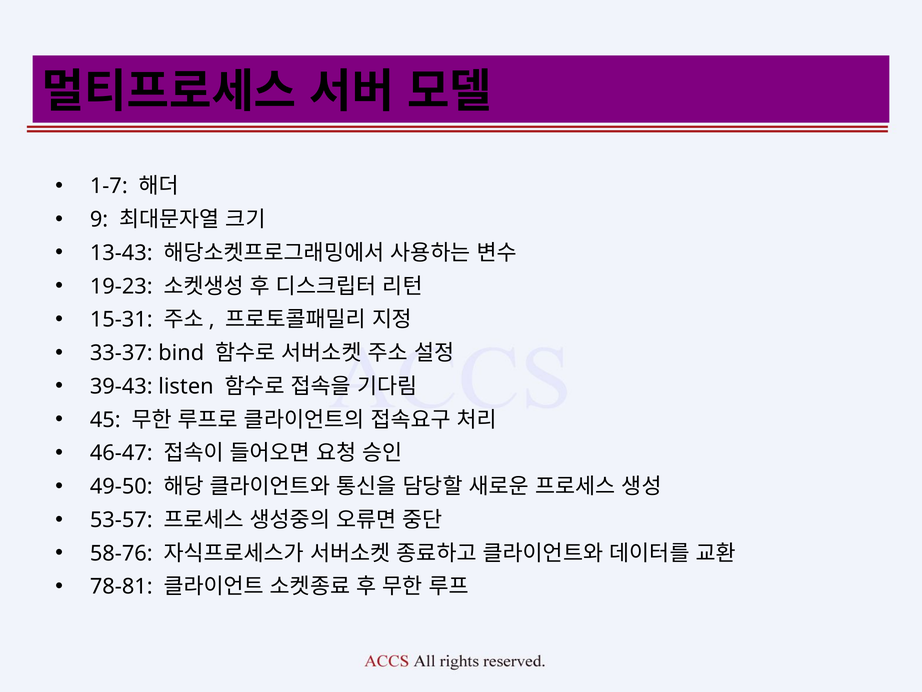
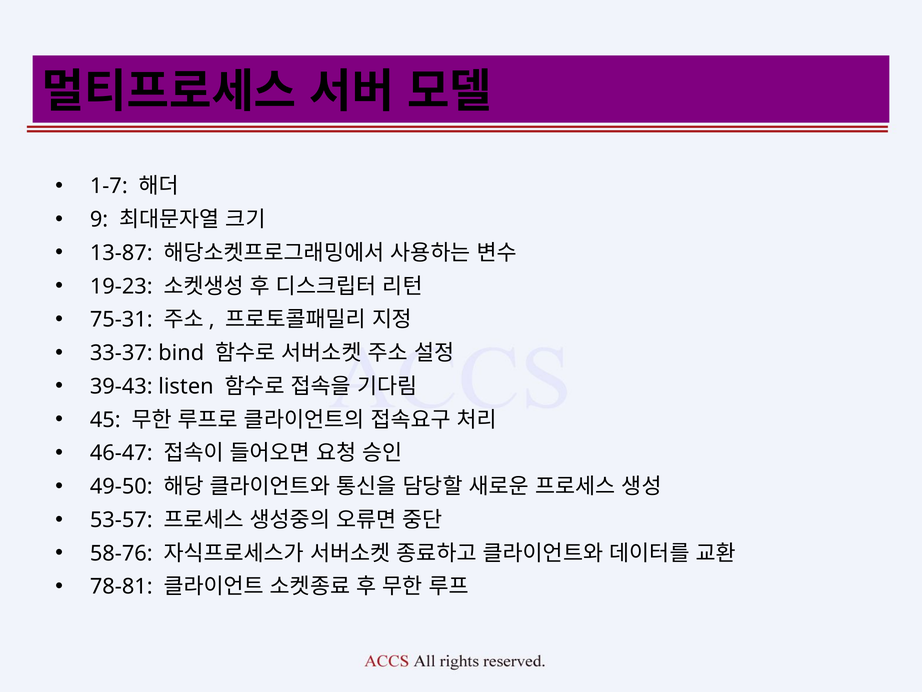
13-43: 13-43 -> 13-87
15-31: 15-31 -> 75-31
